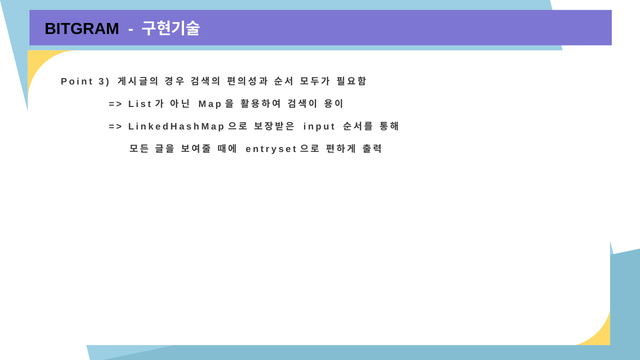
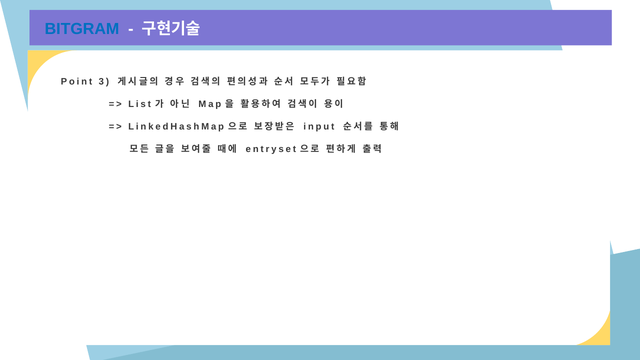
BITGRAM colour: black -> blue
